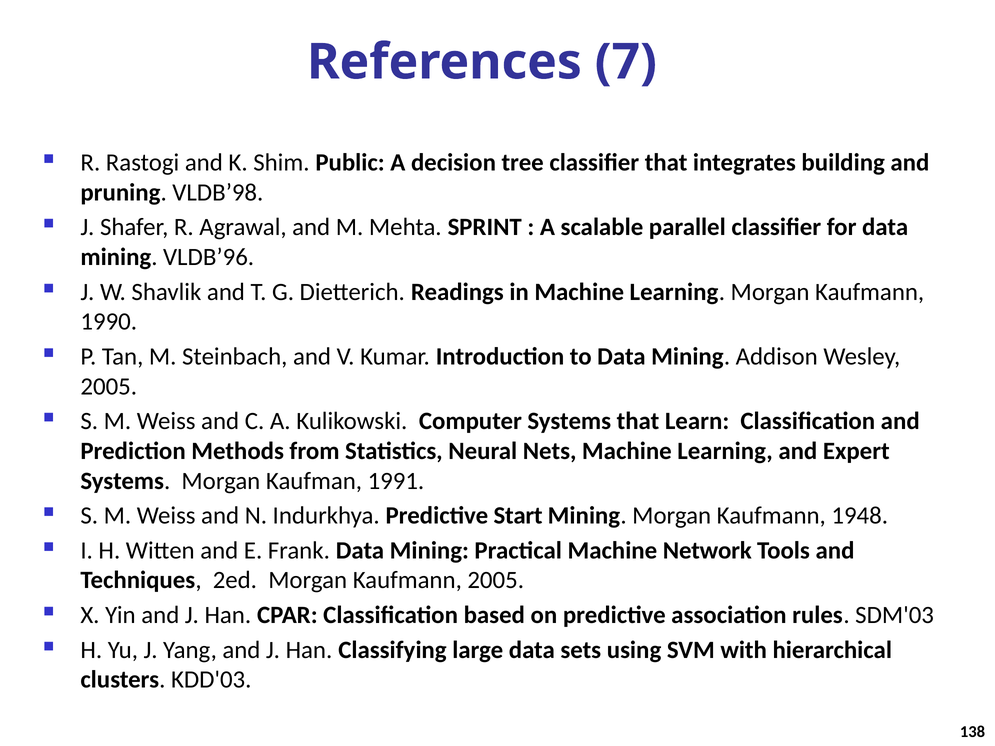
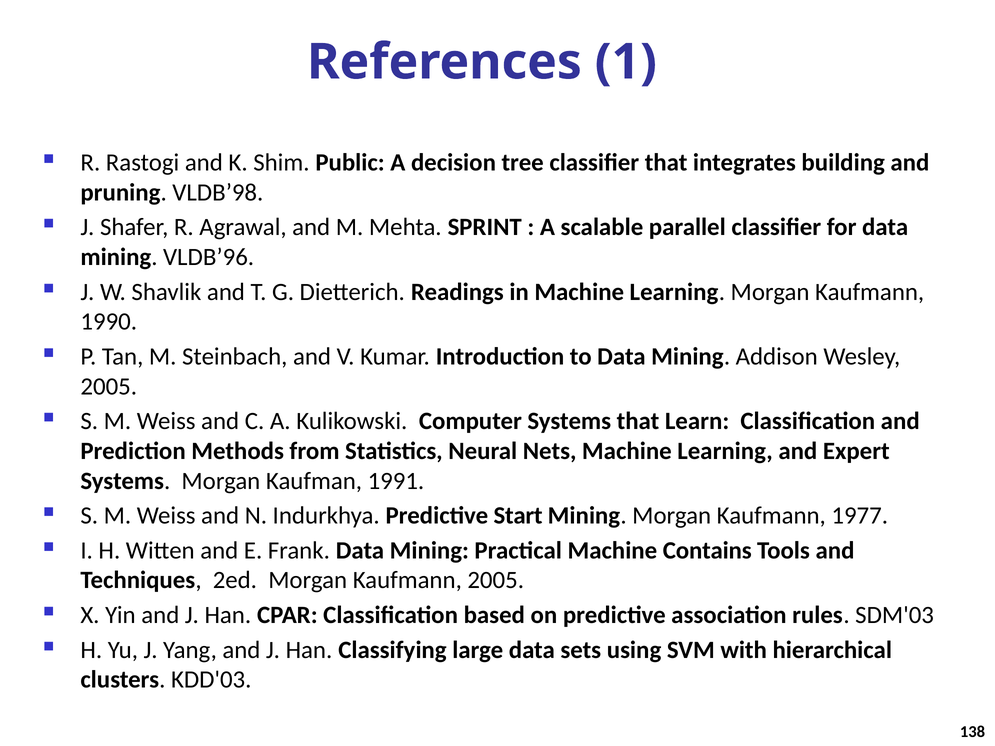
7: 7 -> 1
1948: 1948 -> 1977
Network: Network -> Contains
